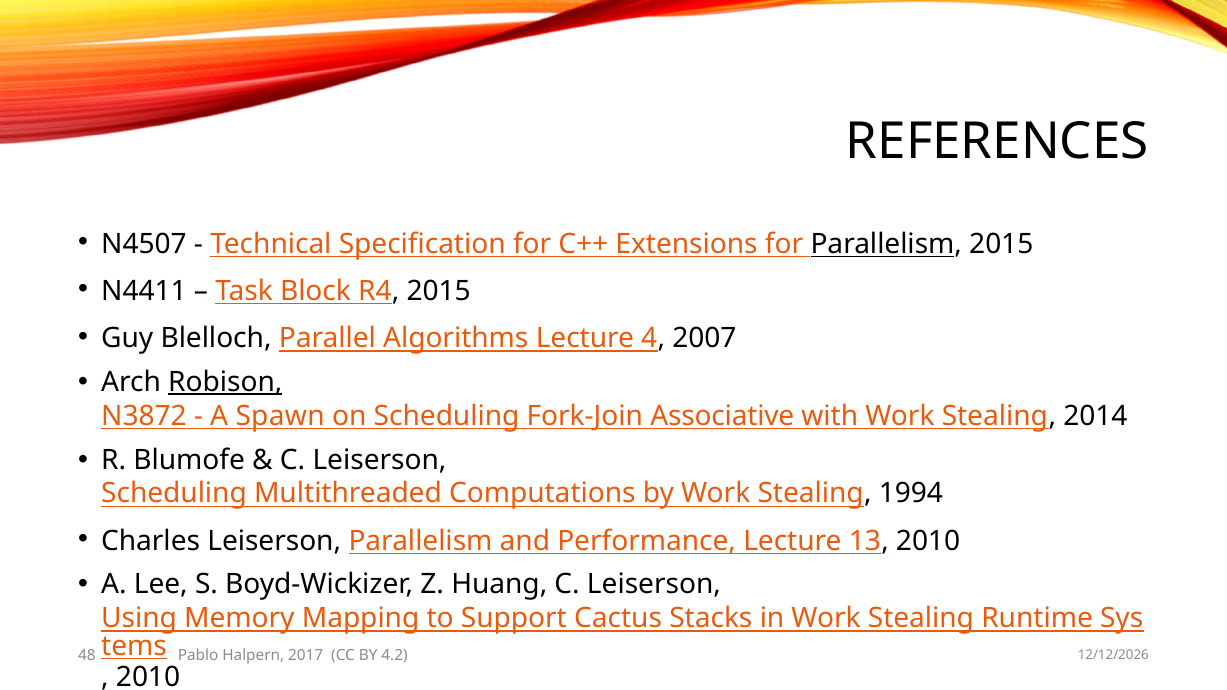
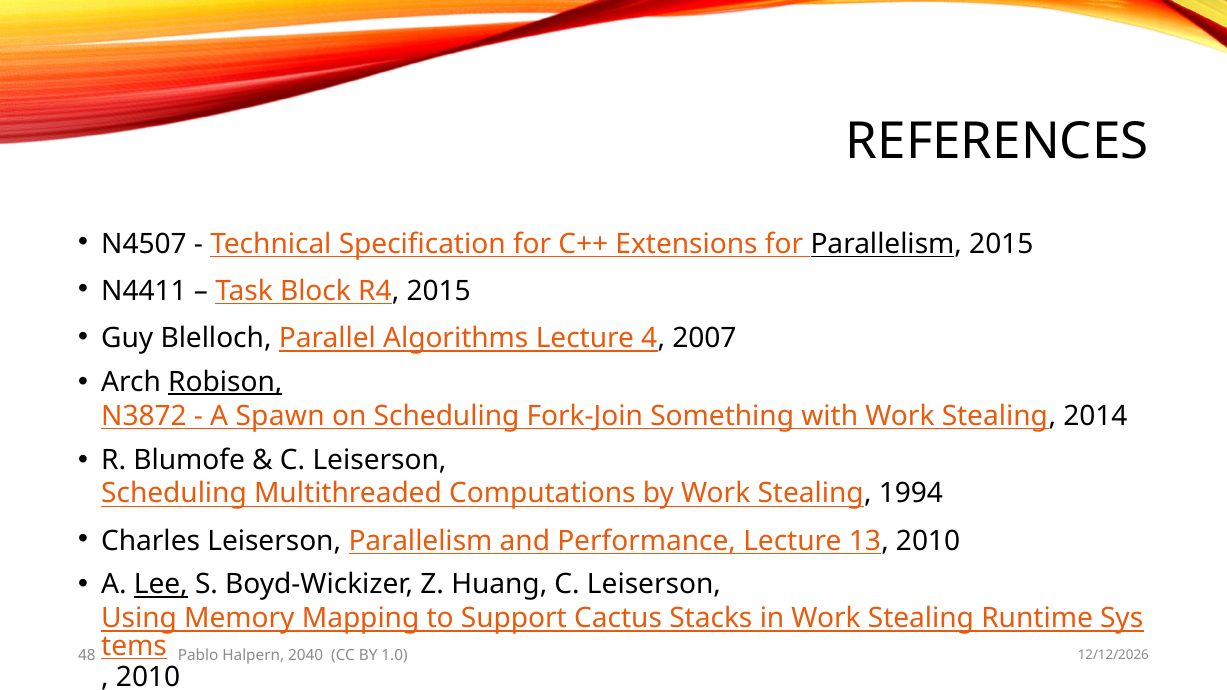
Associative: Associative -> Something
Lee underline: none -> present
2017: 2017 -> 2040
4.2: 4.2 -> 1.0
